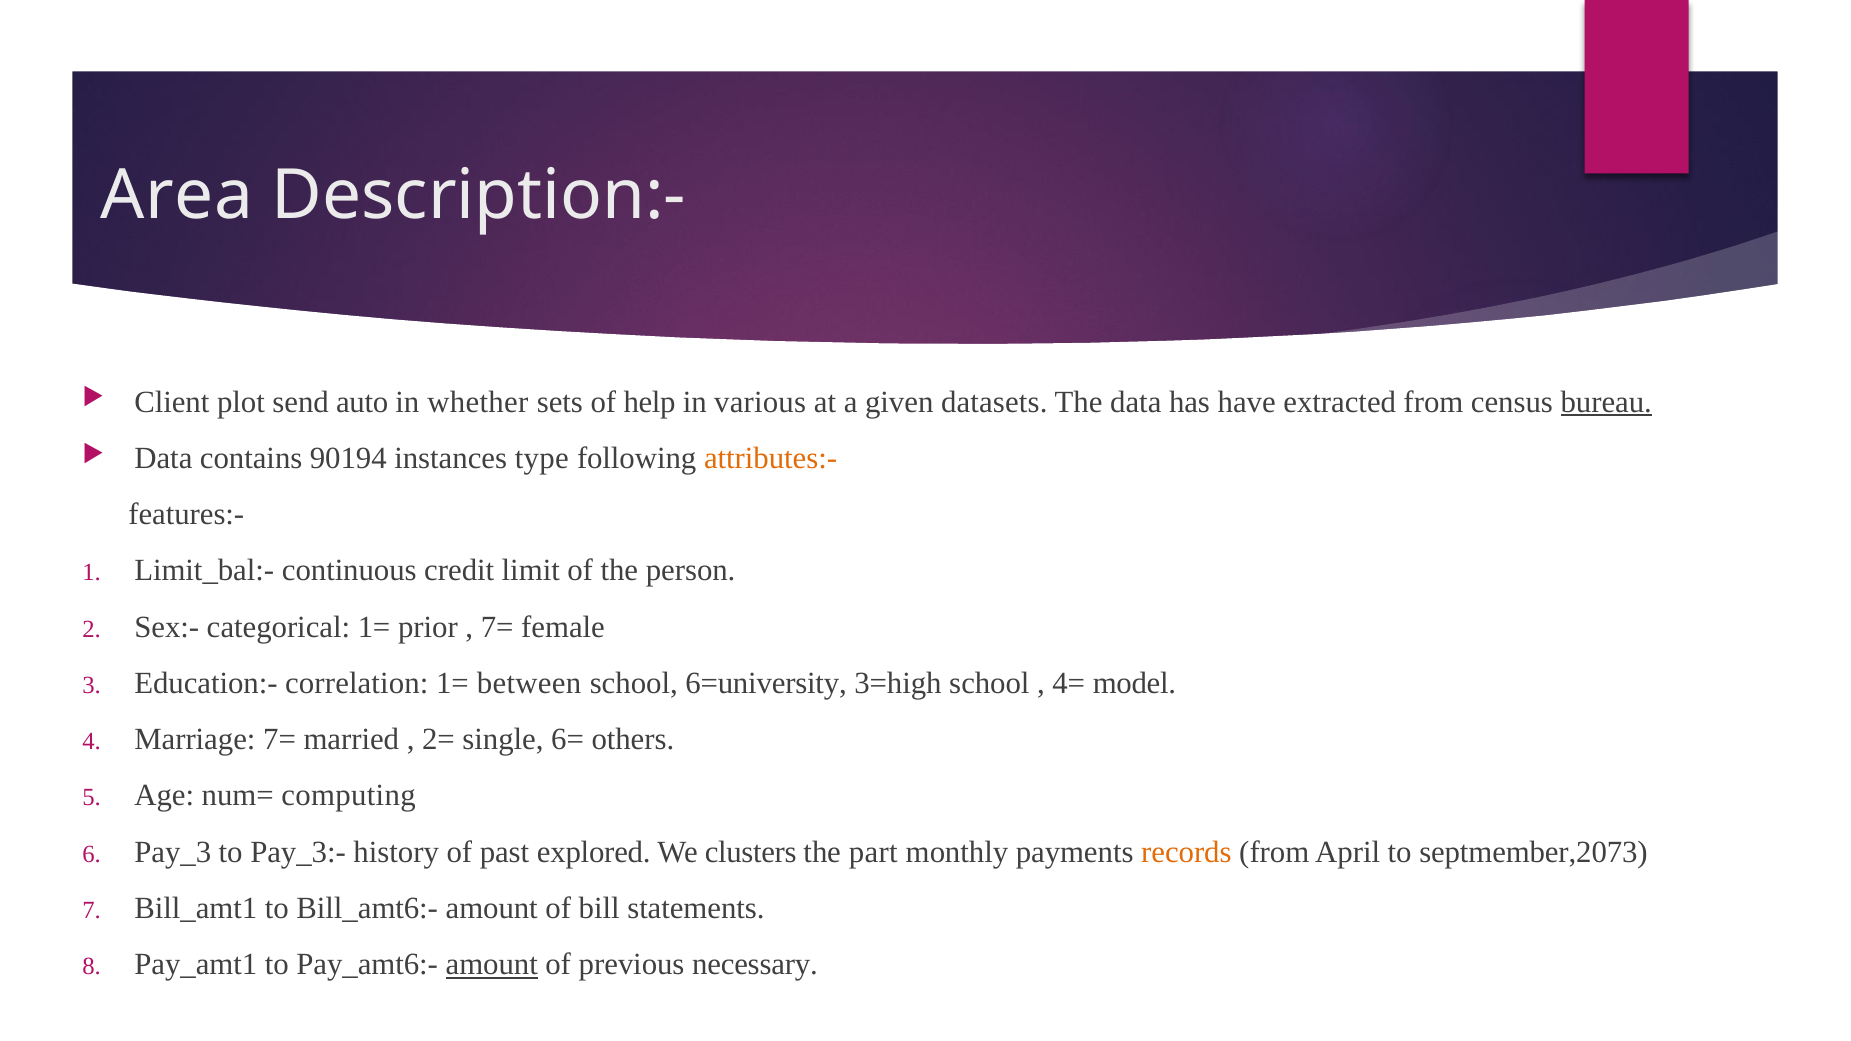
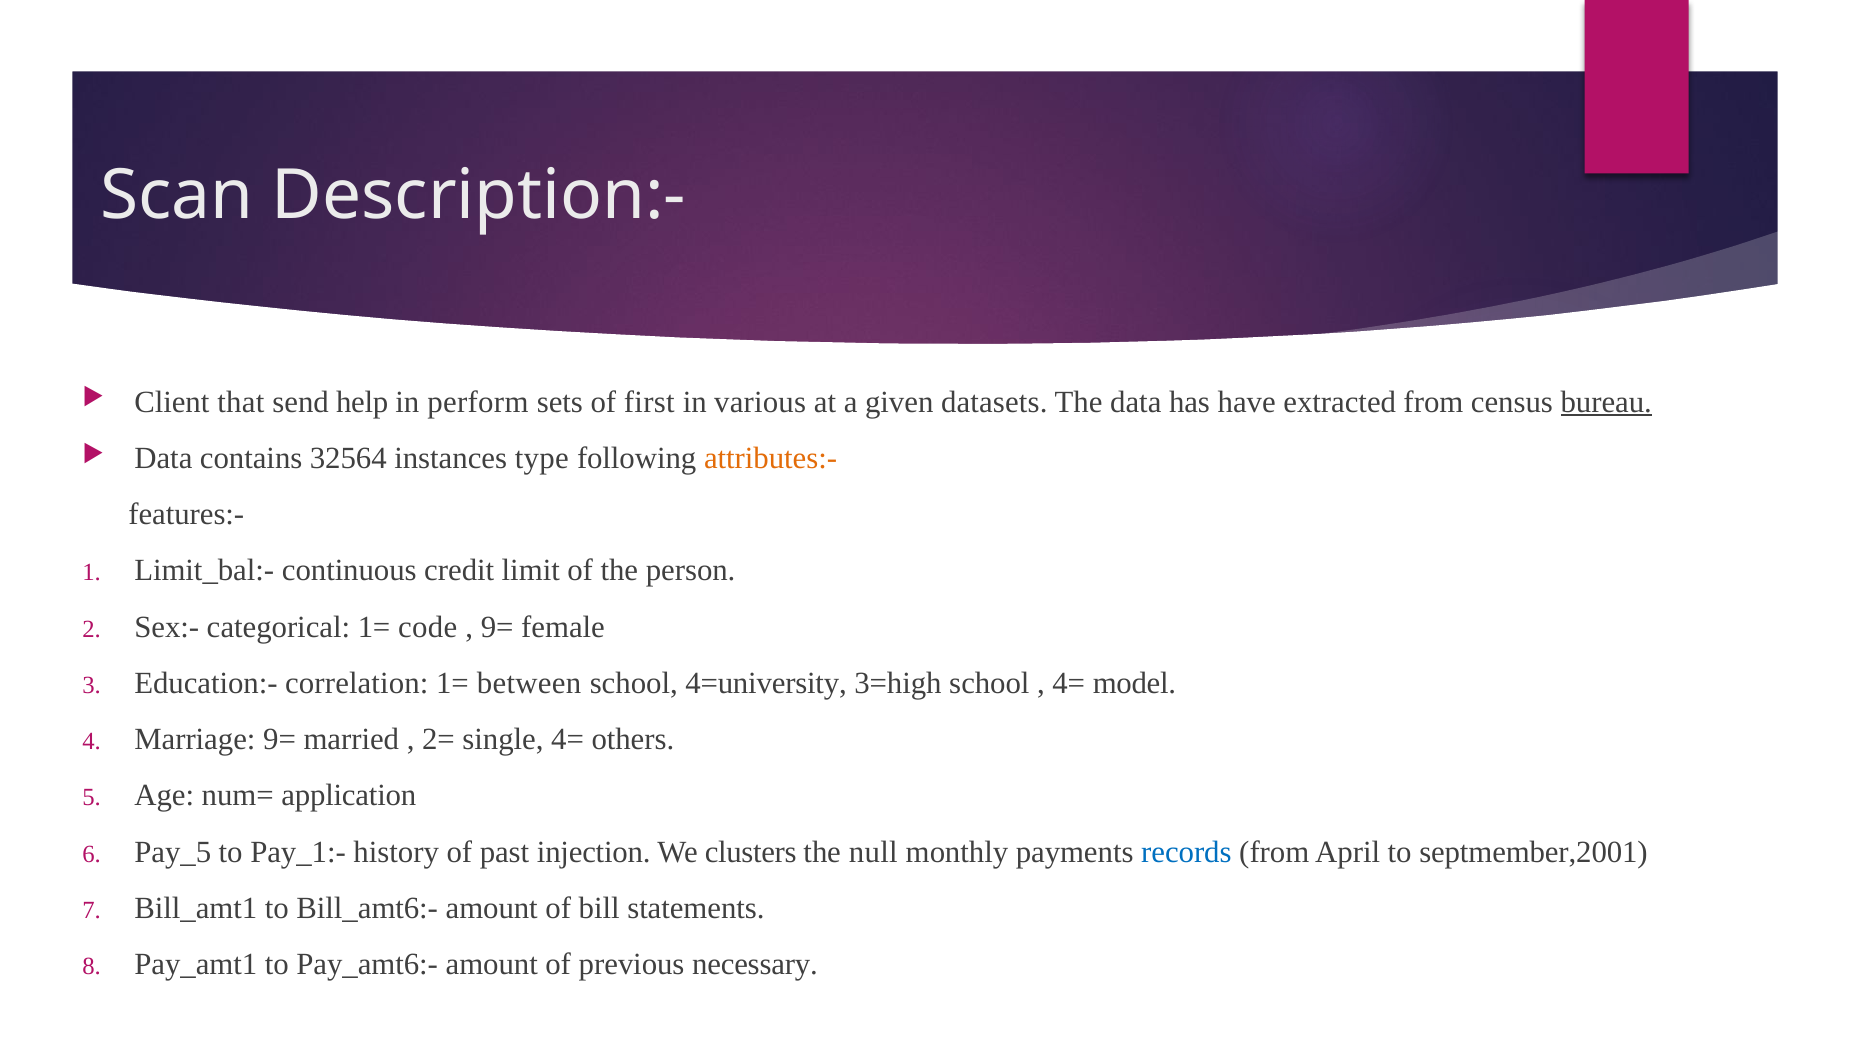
Area: Area -> Scan
plot: plot -> that
auto: auto -> help
whether: whether -> perform
help: help -> first
90194: 90194 -> 32564
prior: prior -> code
7= at (497, 627): 7= -> 9=
6=university: 6=university -> 4=university
Marriage 7=: 7= -> 9=
single 6=: 6= -> 4=
computing: computing -> application
Pay_3: Pay_3 -> Pay_5
Pay_3:-: Pay_3:- -> Pay_1:-
explored: explored -> injection
part: part -> null
records colour: orange -> blue
septmember,2073: septmember,2073 -> septmember,2001
amount at (492, 965) underline: present -> none
